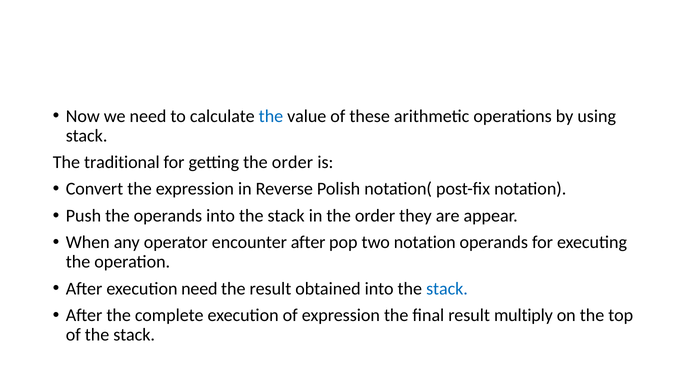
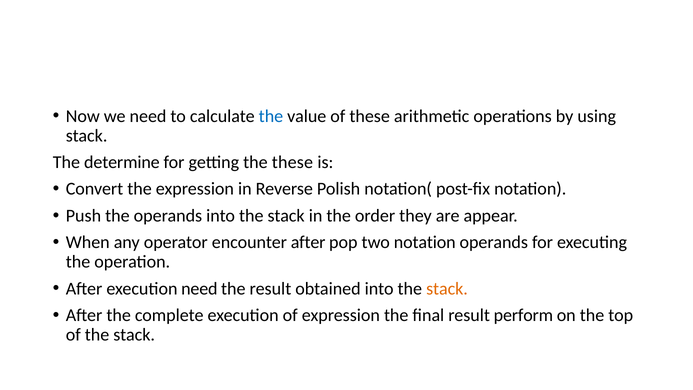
traditional: traditional -> determine
getting the order: order -> these
stack at (447, 288) colour: blue -> orange
multiply: multiply -> perform
